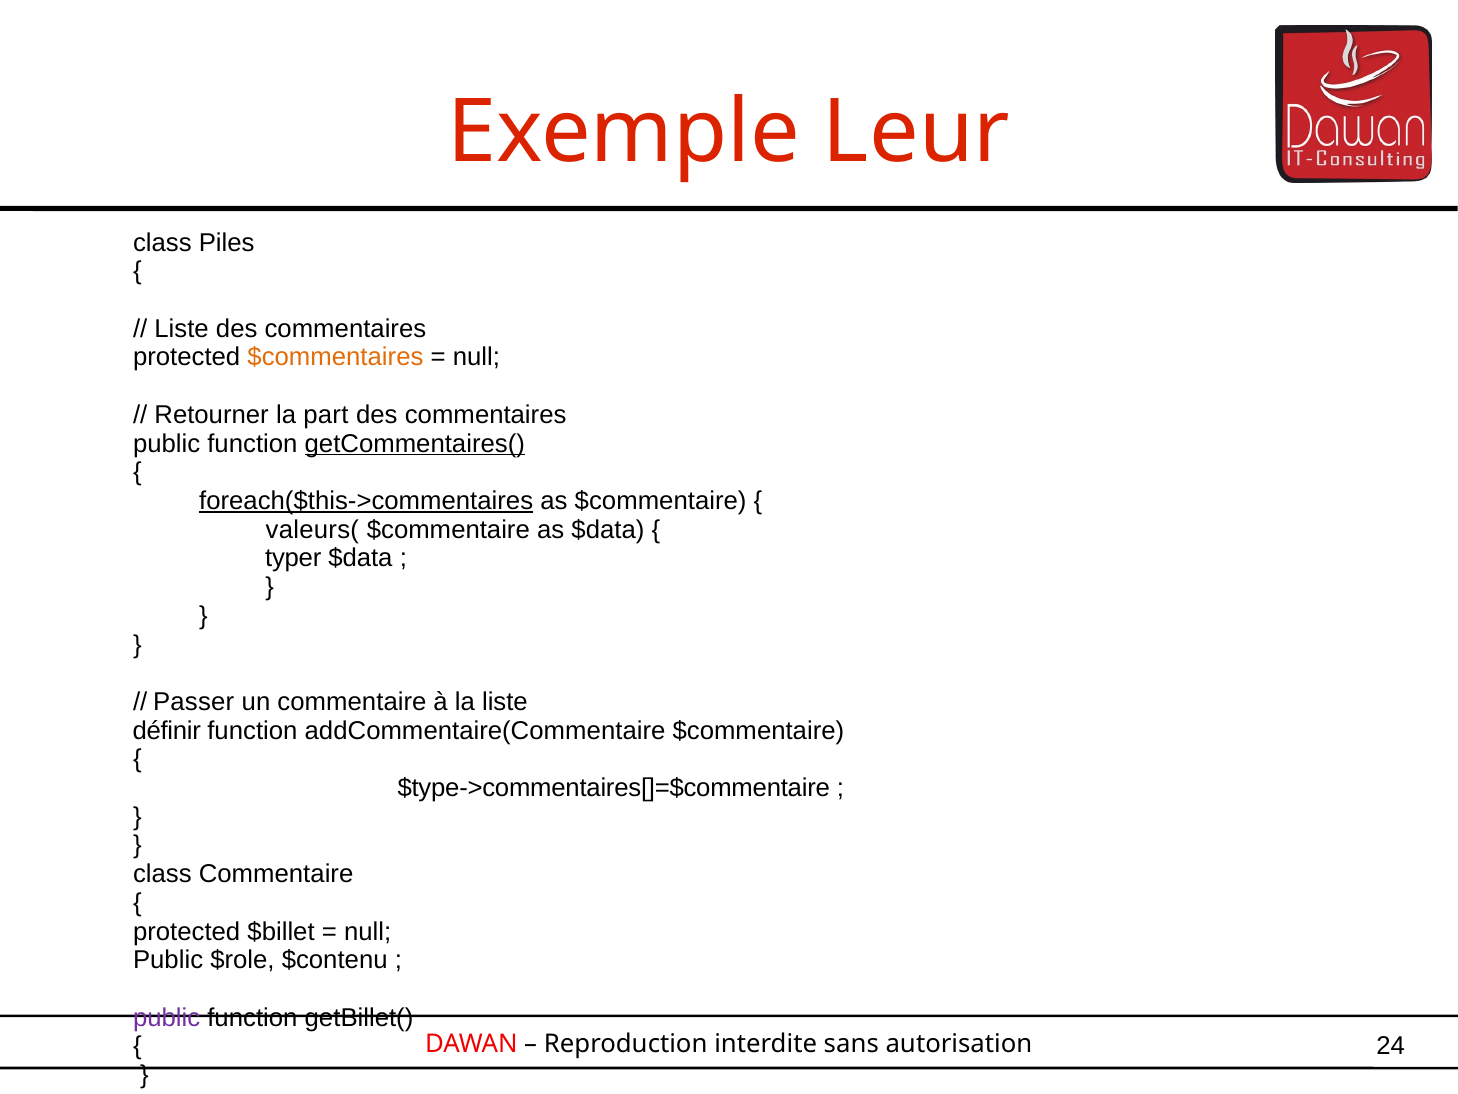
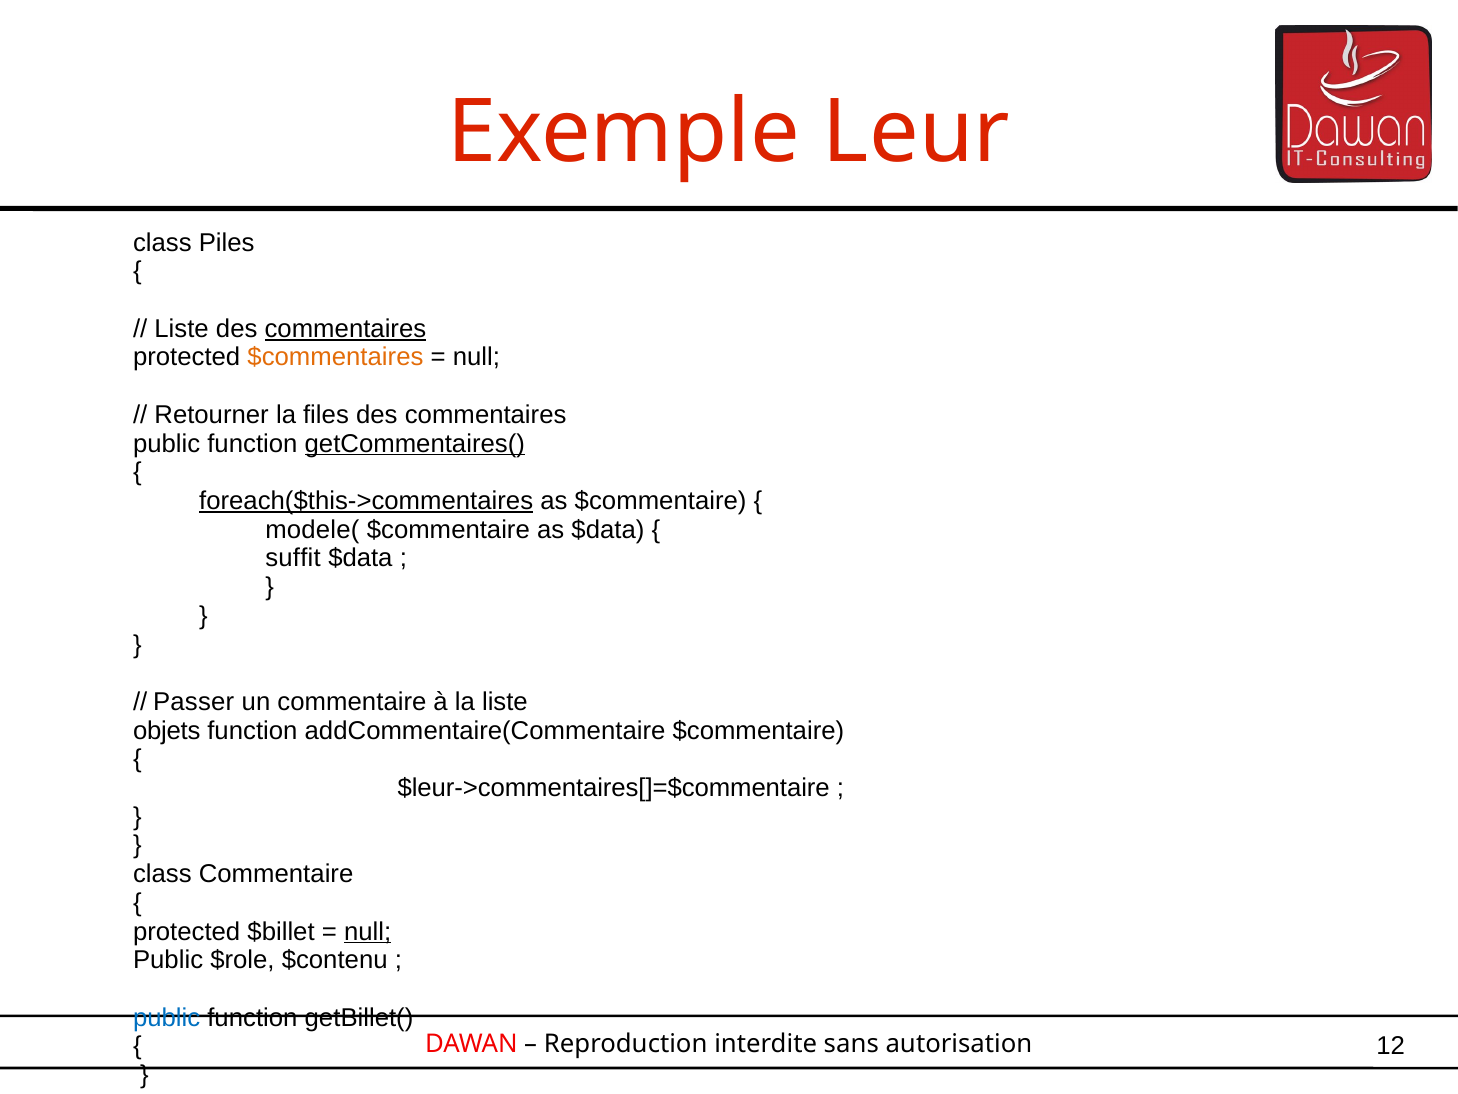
commentaires at (345, 329) underline: none -> present
part: part -> files
valeurs(: valeurs( -> modele(
typer: typer -> suffit
définir: définir -> objets
$type->commentaires[]=$commentaire: $type->commentaires[]=$commentaire -> $leur->commentaires[]=$commentaire
null at (368, 931) underline: none -> present
public at (167, 1017) colour: purple -> blue
24: 24 -> 12
